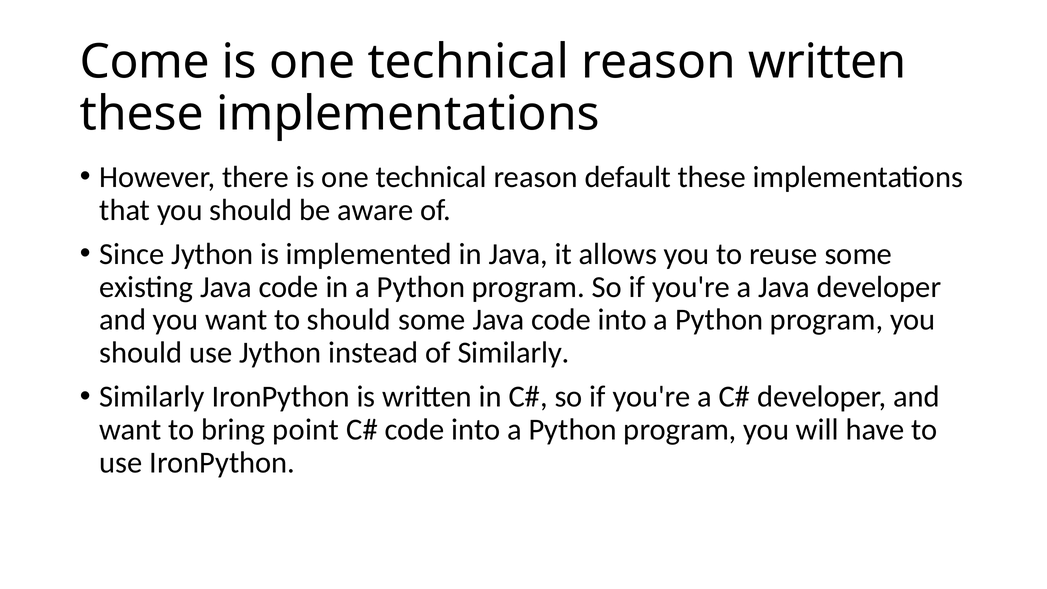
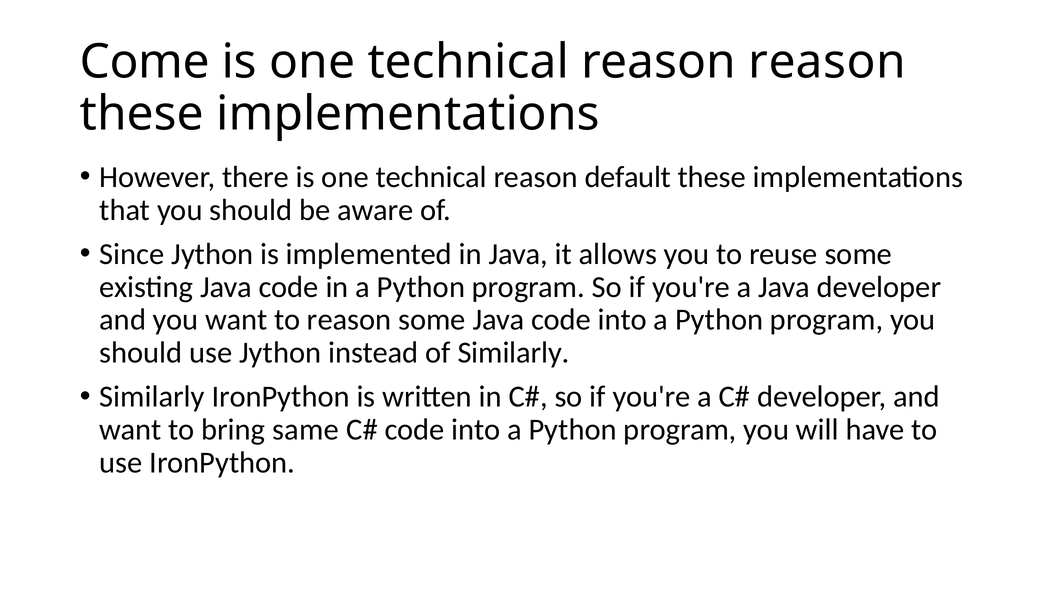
reason written: written -> reason
to should: should -> reason
point: point -> same
